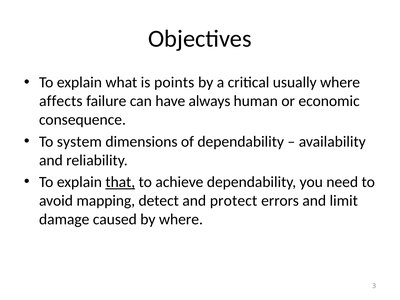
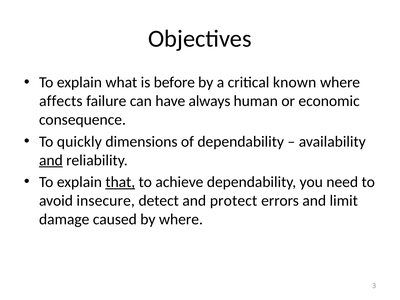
points: points -> before
usually: usually -> known
system: system -> quickly
and at (51, 160) underline: none -> present
mapping: mapping -> insecure
